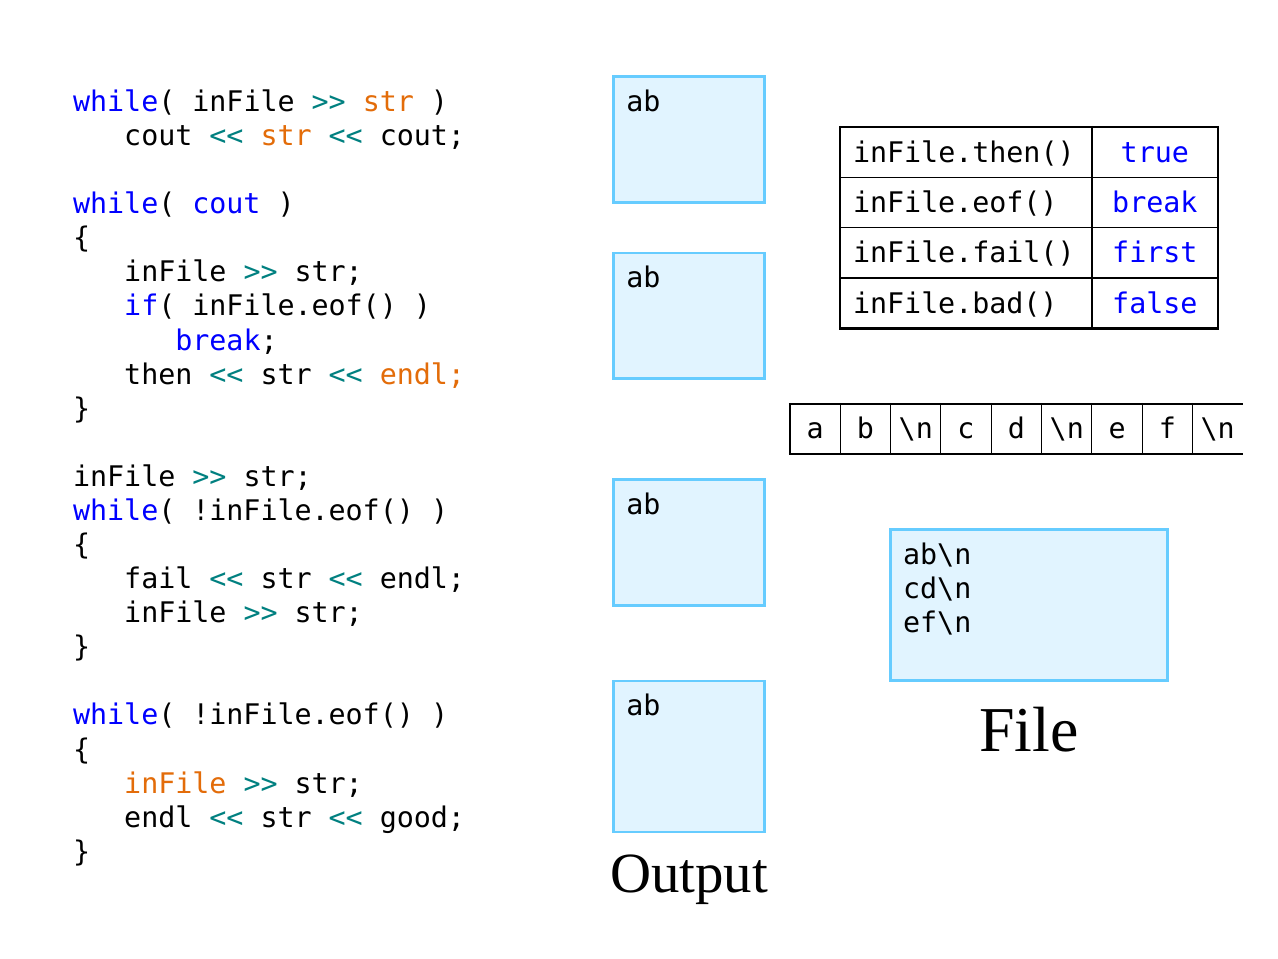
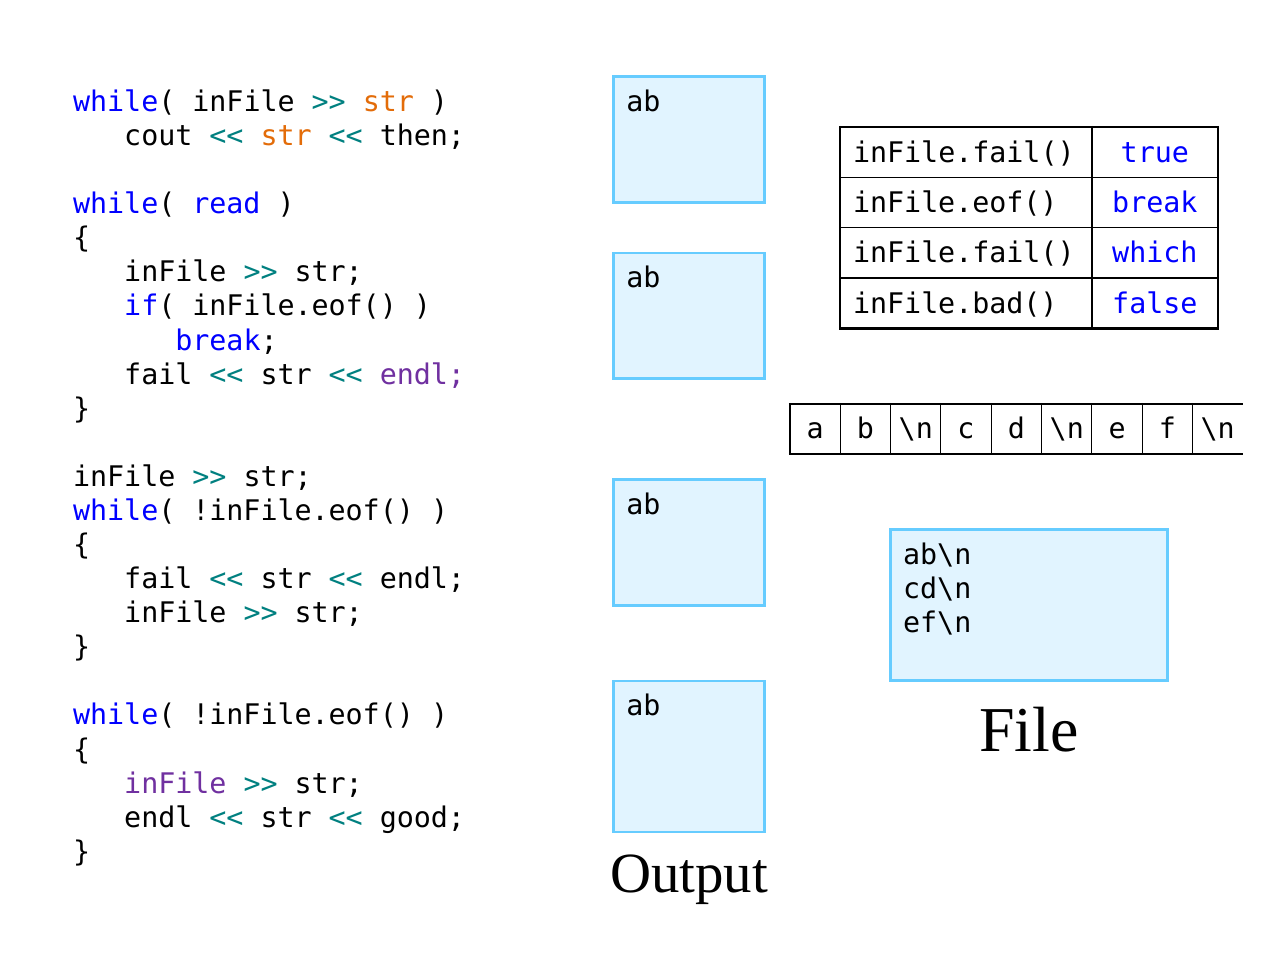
cout at (422, 136): cout -> then
inFile.then( at (964, 153): inFile.then( -> inFile.fail(
while( cout: cout -> read
first: first -> which
then at (158, 375): then -> fail
endl at (422, 375) colour: orange -> purple
inFile at (175, 783) colour: orange -> purple
